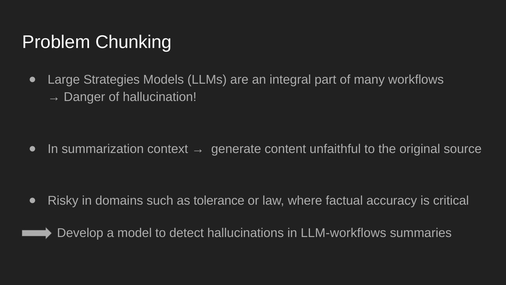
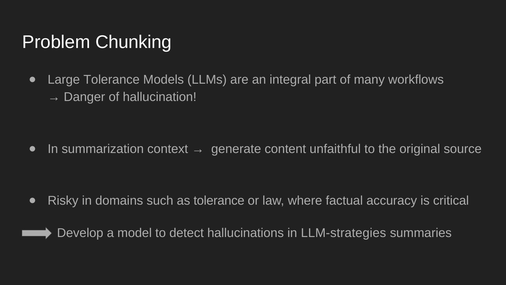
Large Strategies: Strategies -> Tolerance
LLM-workflows: LLM-workflows -> LLM-strategies
